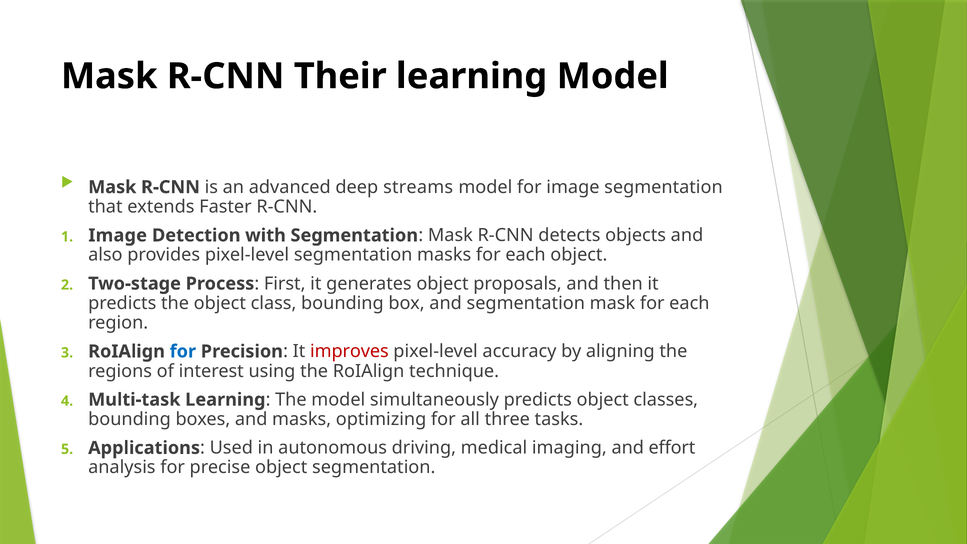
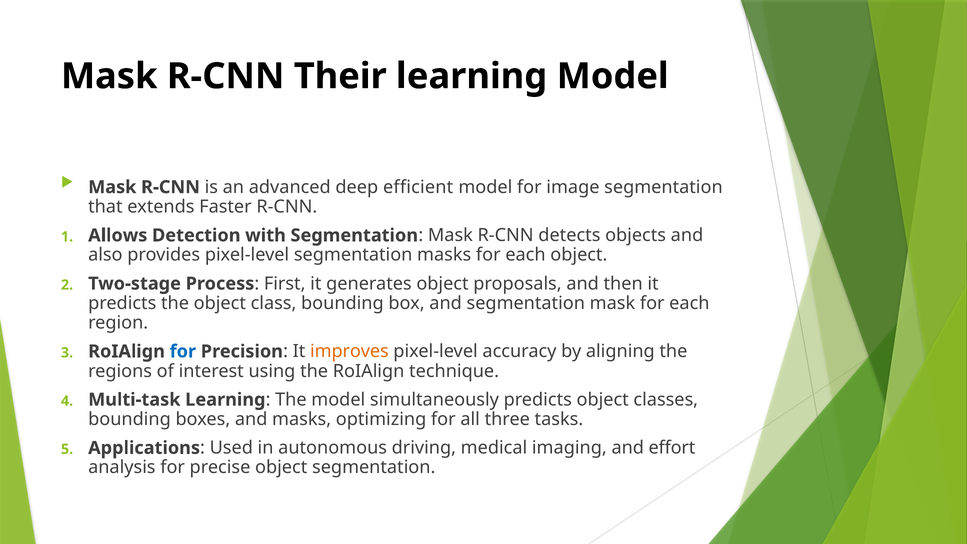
streams: streams -> efficient
Image at (118, 235): Image -> Allows
improves colour: red -> orange
